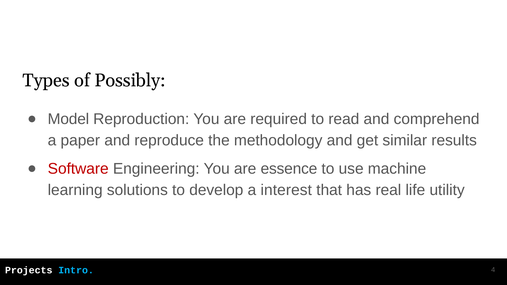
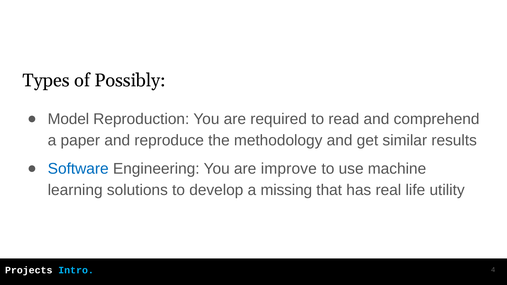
Software colour: red -> blue
essence: essence -> improve
interest: interest -> missing
